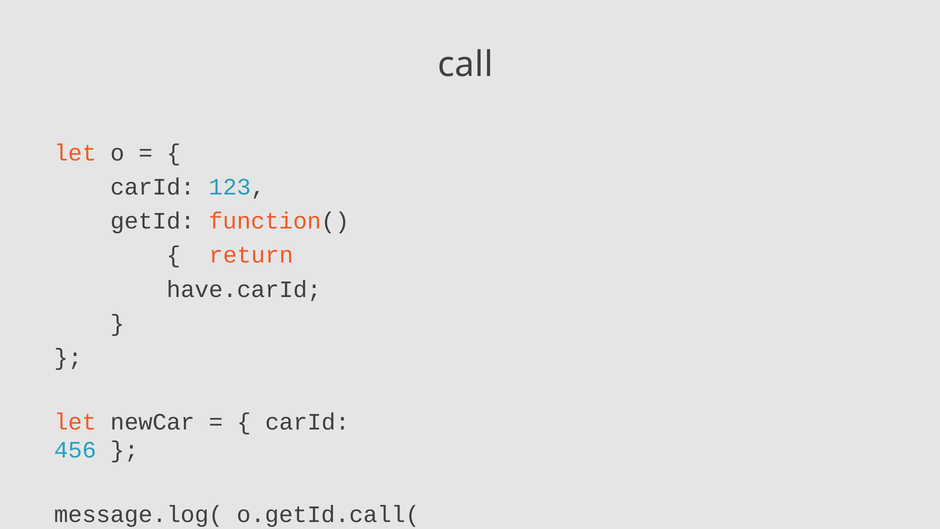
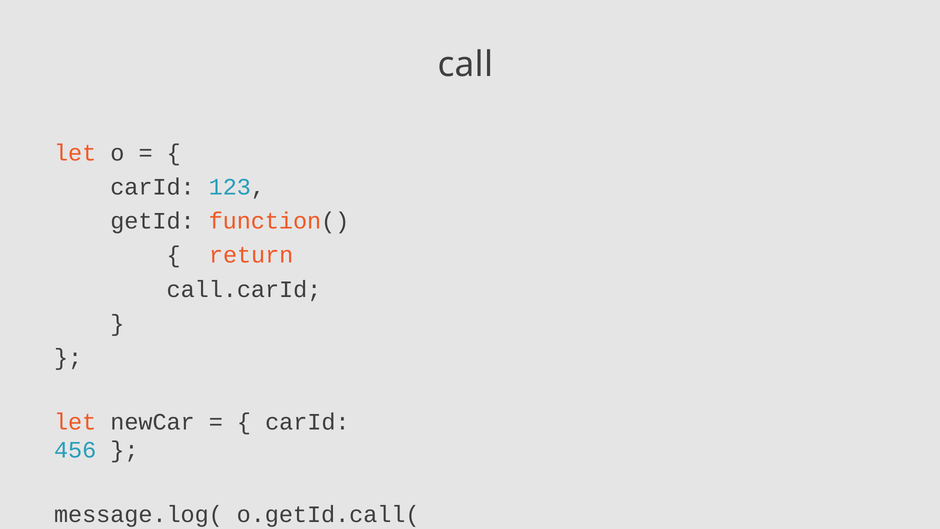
have.carId: have.carId -> call.carId
